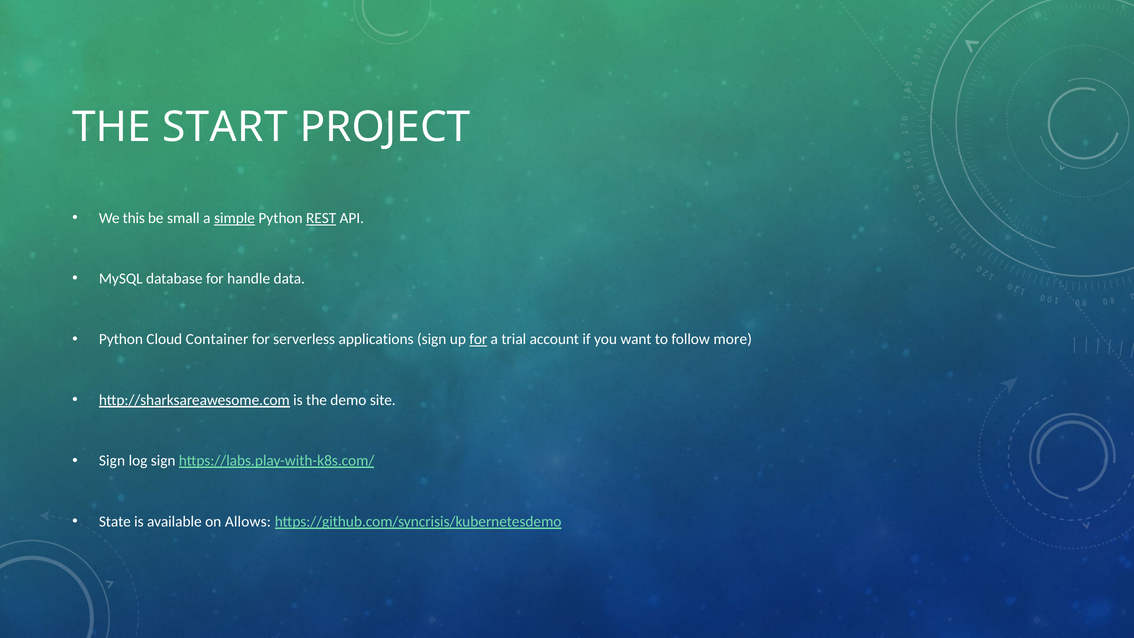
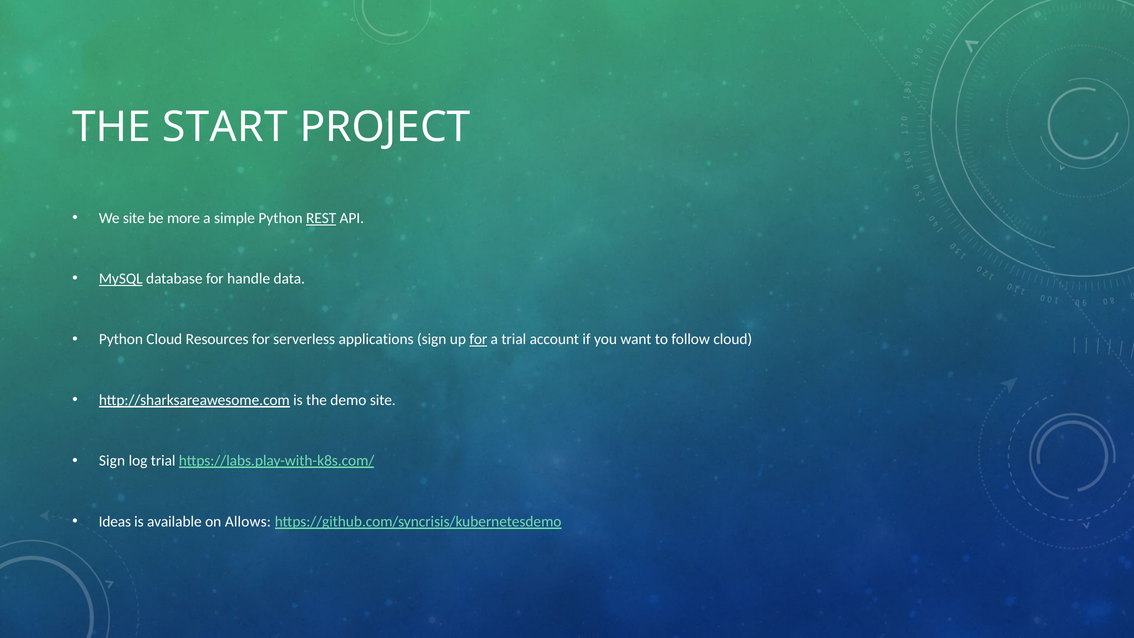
We this: this -> site
small: small -> more
simple underline: present -> none
MySQL underline: none -> present
Container: Container -> Resources
follow more: more -> cloud
log sign: sign -> trial
State: State -> Ideas
